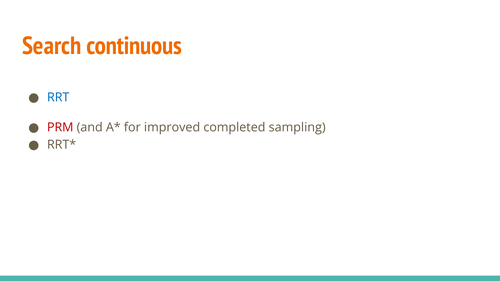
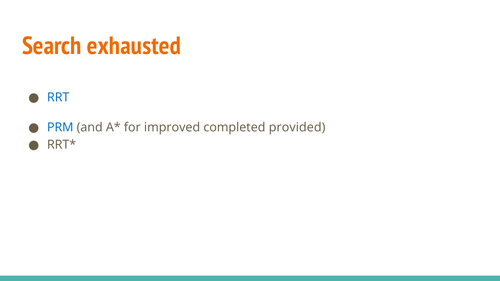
continuous: continuous -> exhausted
PRM colour: red -> blue
sampling: sampling -> provided
